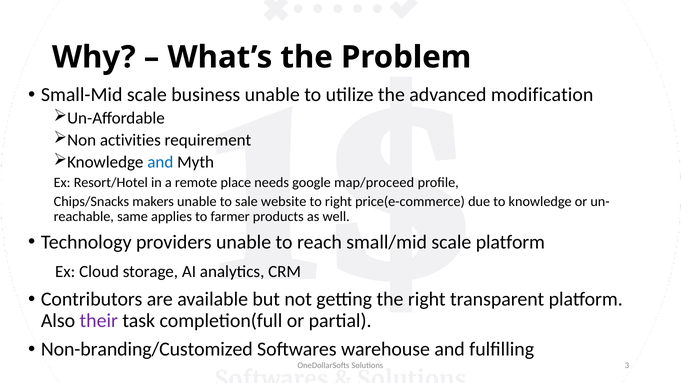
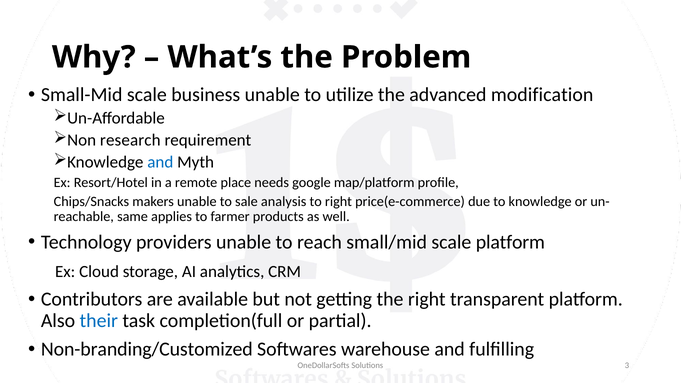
activities: activities -> research
map/proceed: map/proceed -> map/platform
website: website -> analysis
their colour: purple -> blue
